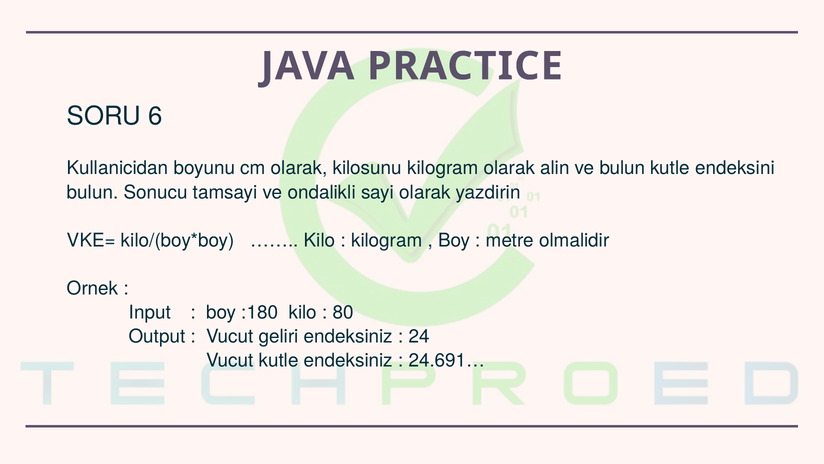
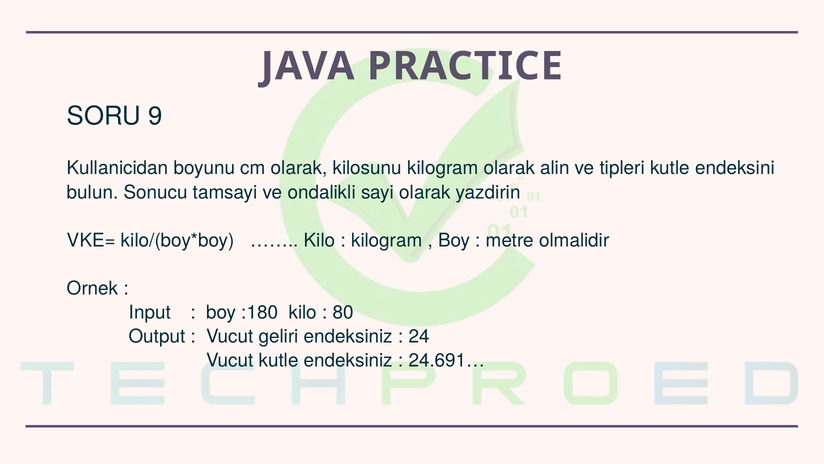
6: 6 -> 9
ve bulun: bulun -> tipleri
